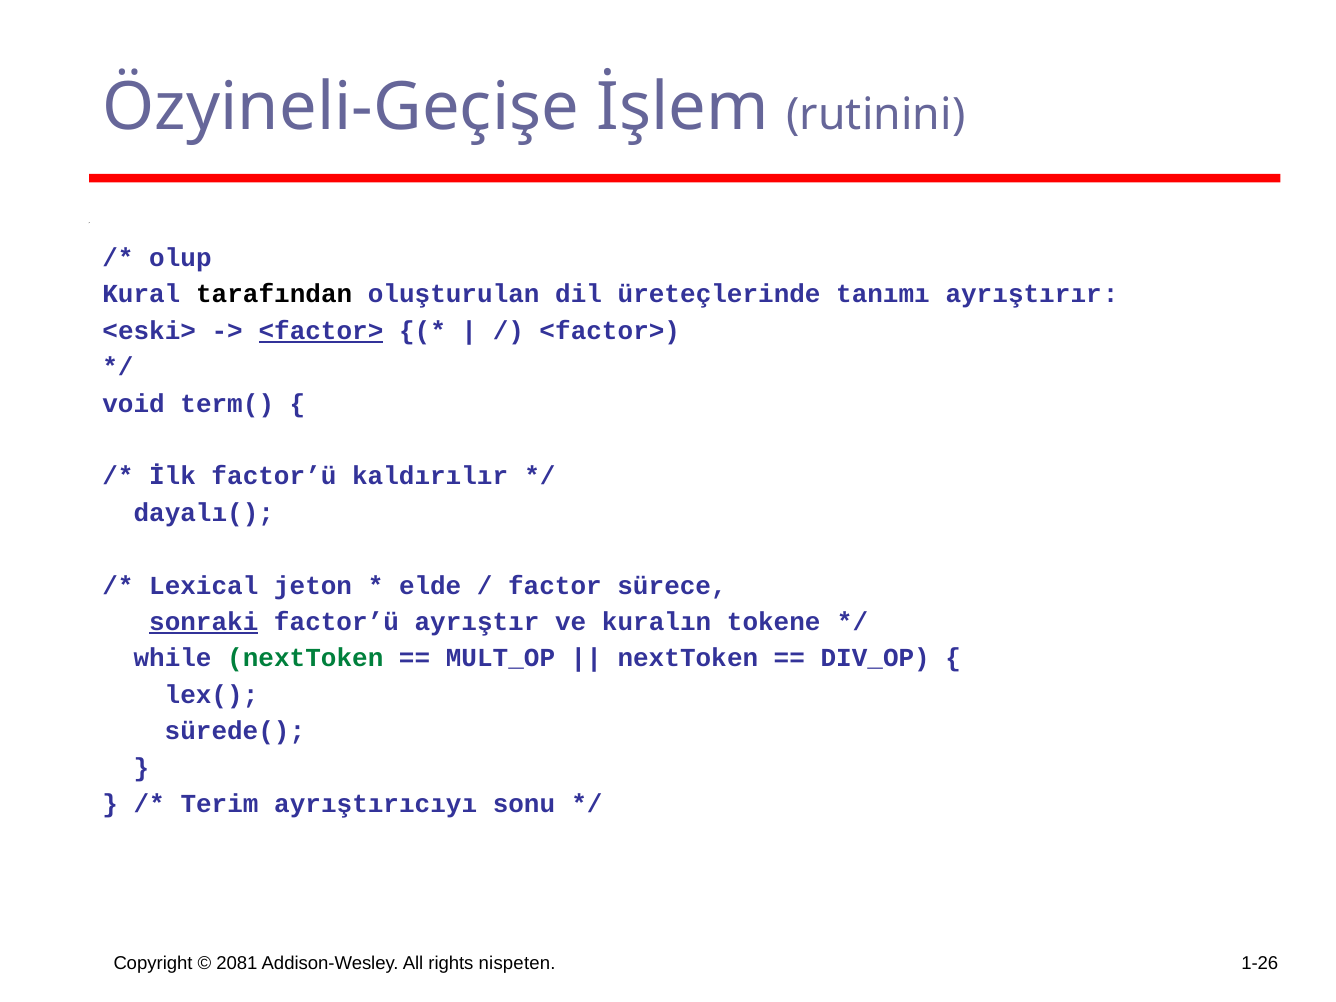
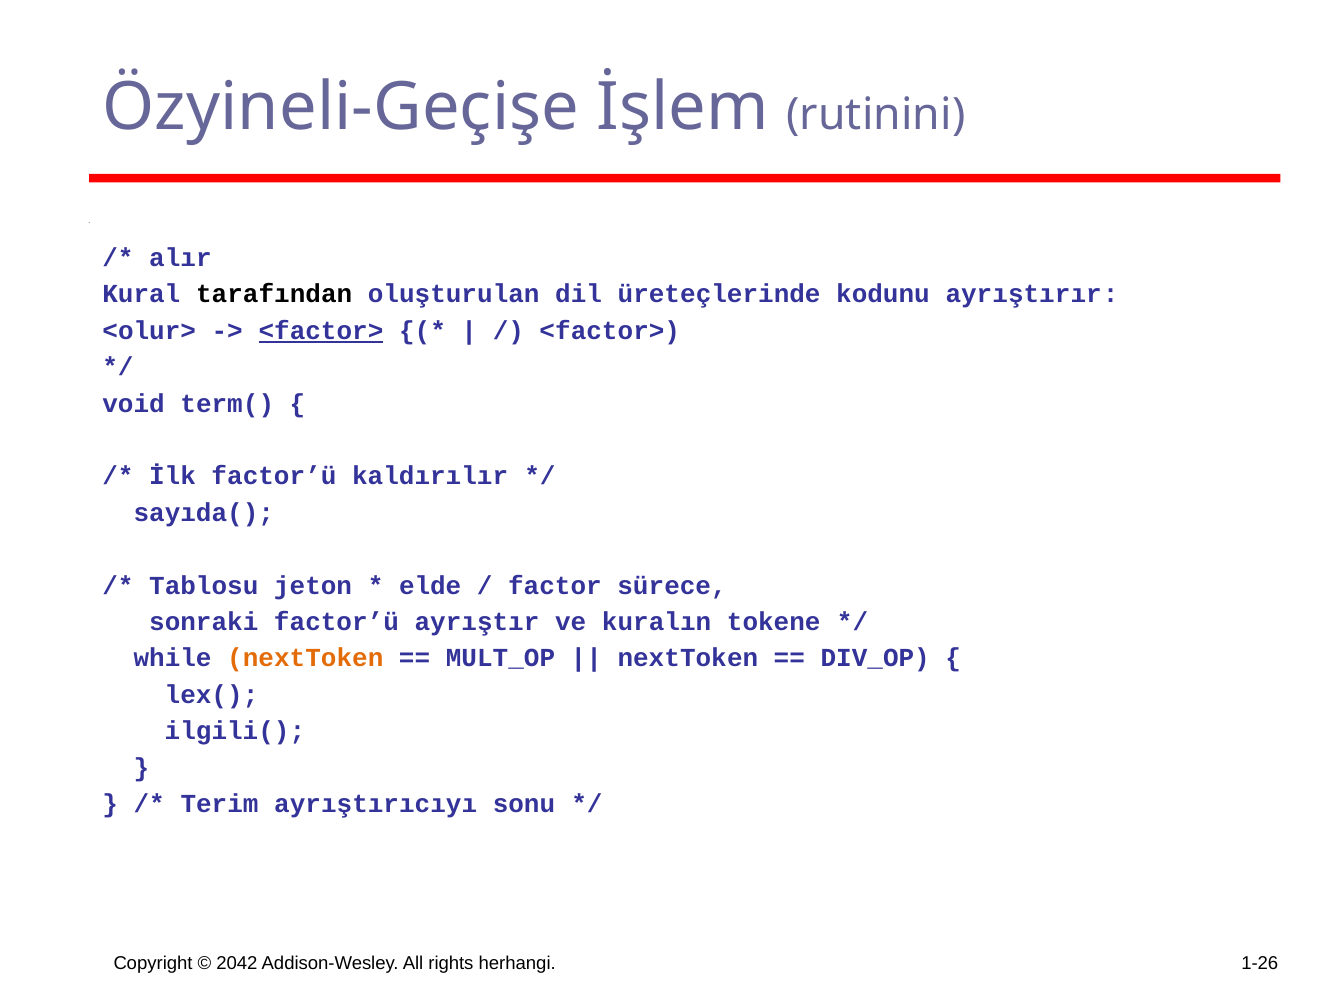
olup: olup -> alır
tanımı: tanımı -> kodunu
<eski>: <eski> -> <olur>
dayalı(: dayalı( -> sayıda(
Lexical: Lexical -> Tablosu
sonraki underline: present -> none
nextToken at (305, 658) colour: green -> orange
sürede(: sürede( -> ilgili(
2081: 2081 -> 2042
nispeten: nispeten -> herhangi
